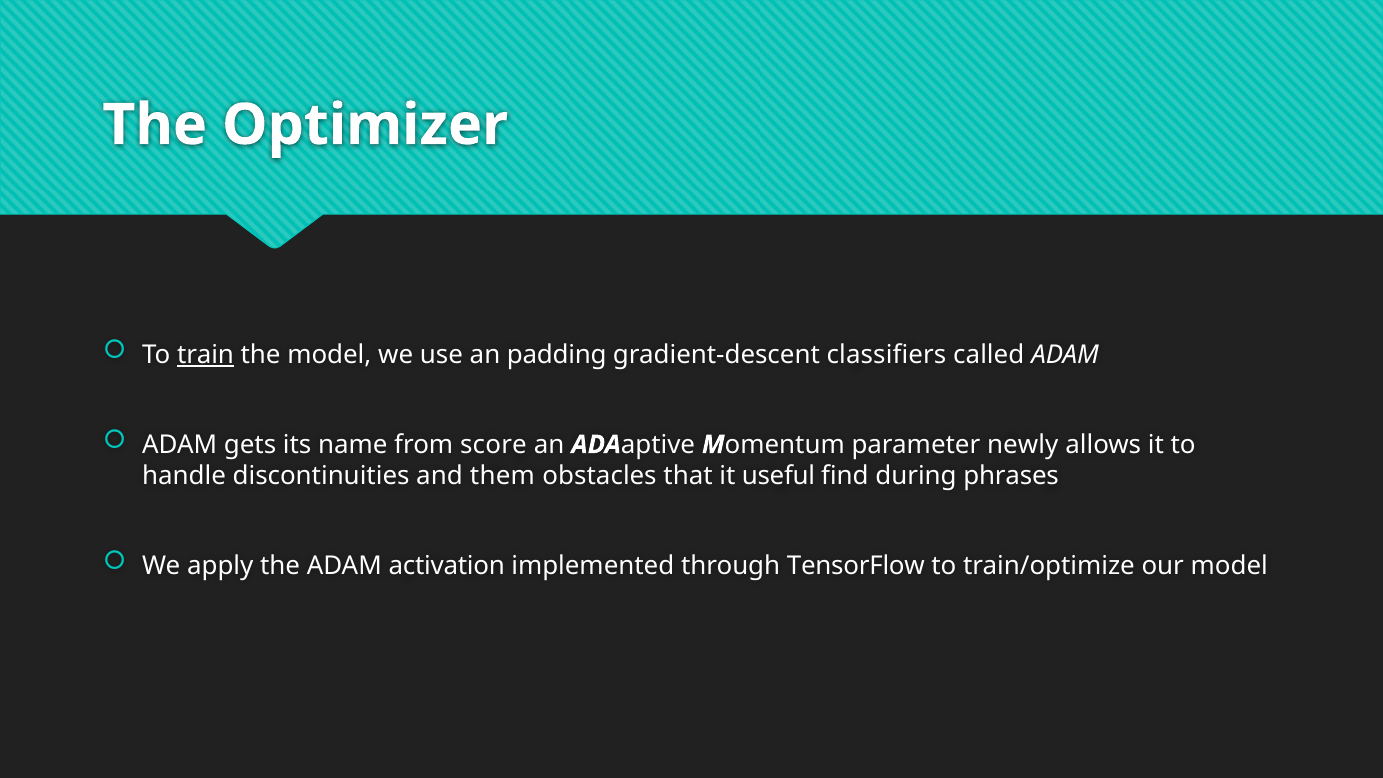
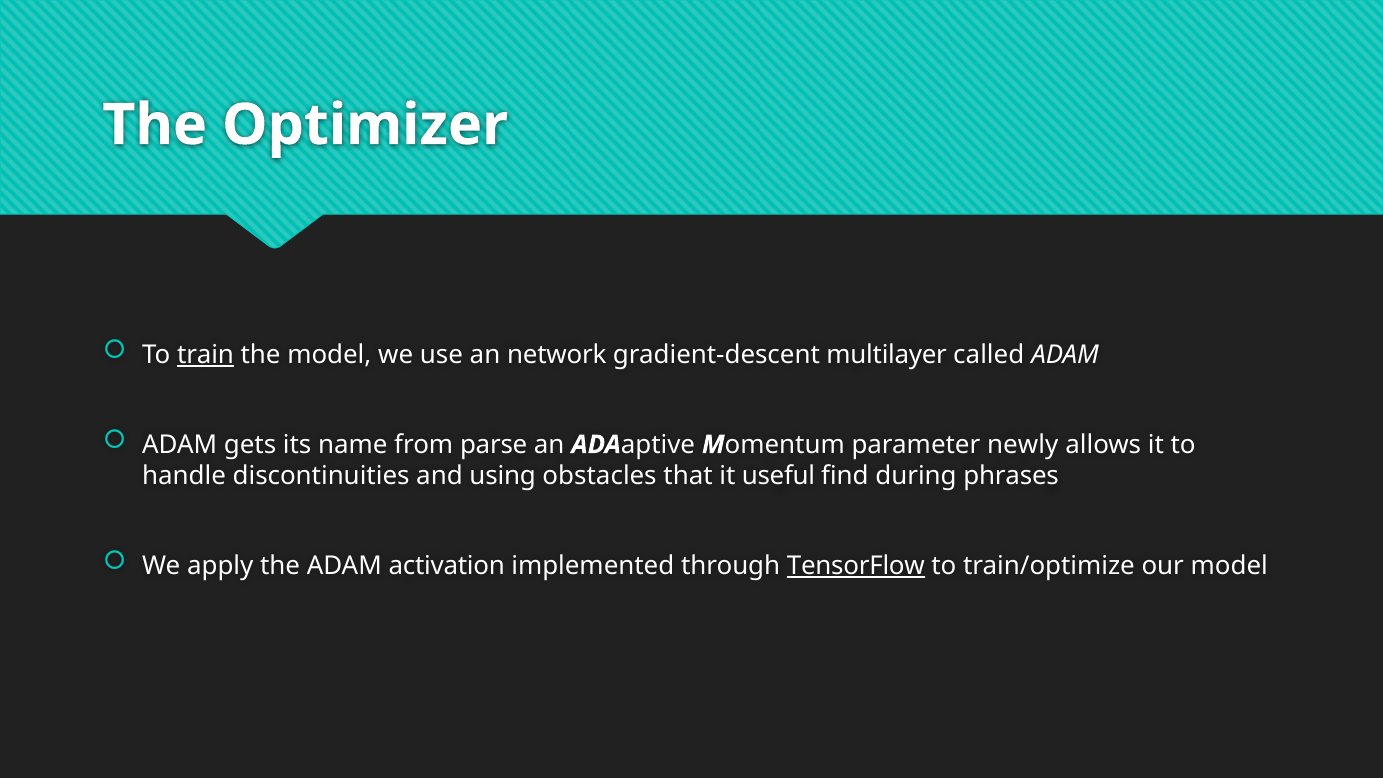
padding: padding -> network
classifiers: classifiers -> multilayer
score: score -> parse
them: them -> using
TensorFlow underline: none -> present
